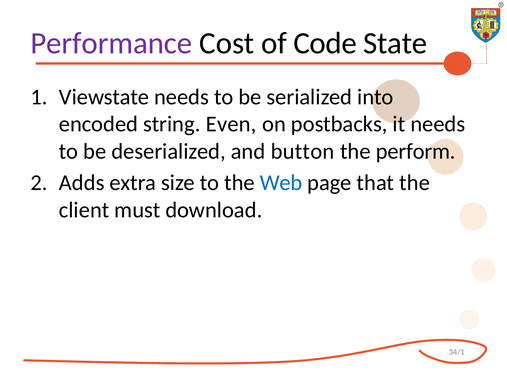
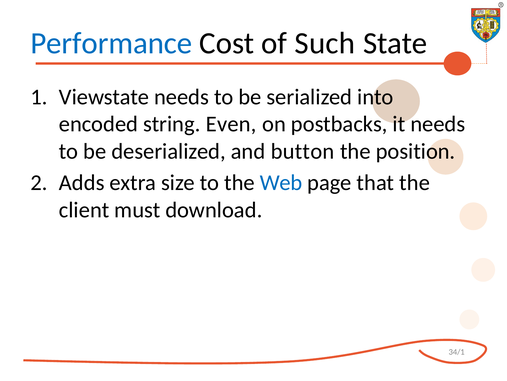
Performance colour: purple -> blue
Code: Code -> Such
perform: perform -> position
